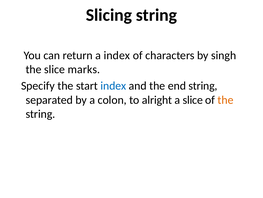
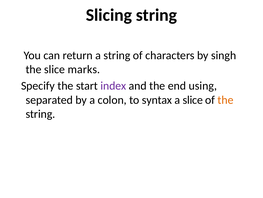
a index: index -> string
index at (113, 86) colour: blue -> purple
end string: string -> using
alright: alright -> syntax
